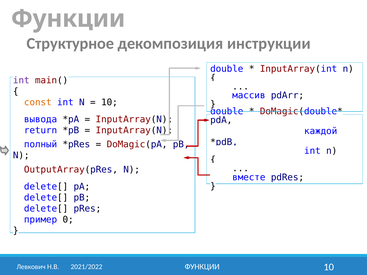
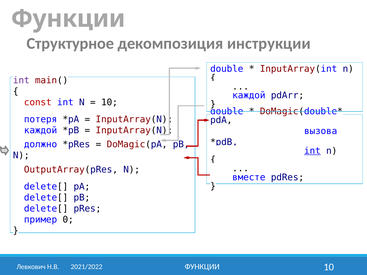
массив at (249, 95): массив -> каждой
const colour: orange -> red
вывода: вывода -> потеря
return at (41, 131): return -> каждой
каждой: каждой -> вызова
полный: полный -> должно
int at (312, 151) underline: none -> present
